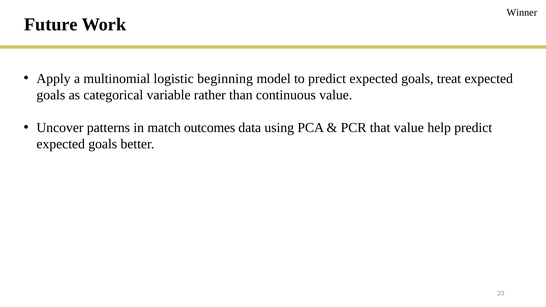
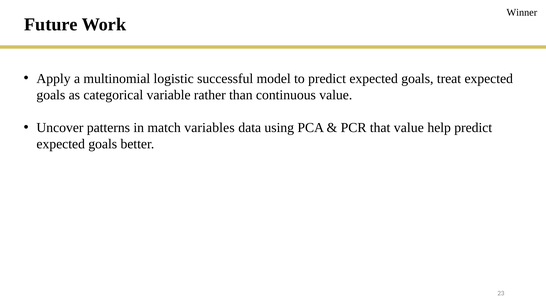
beginning: beginning -> successful
outcomes: outcomes -> variables
